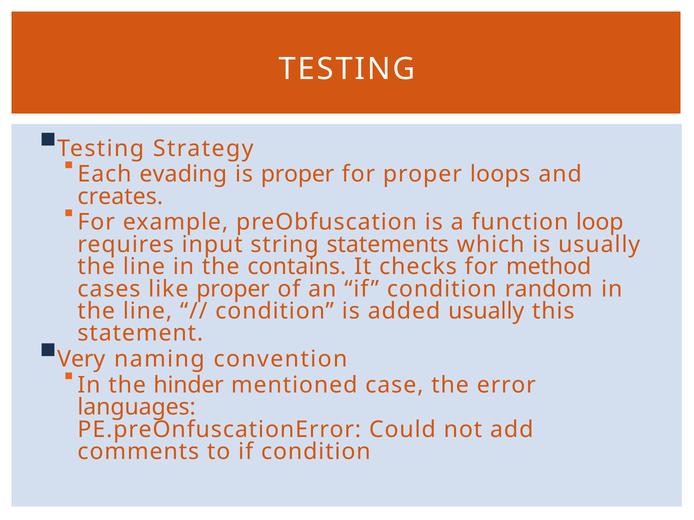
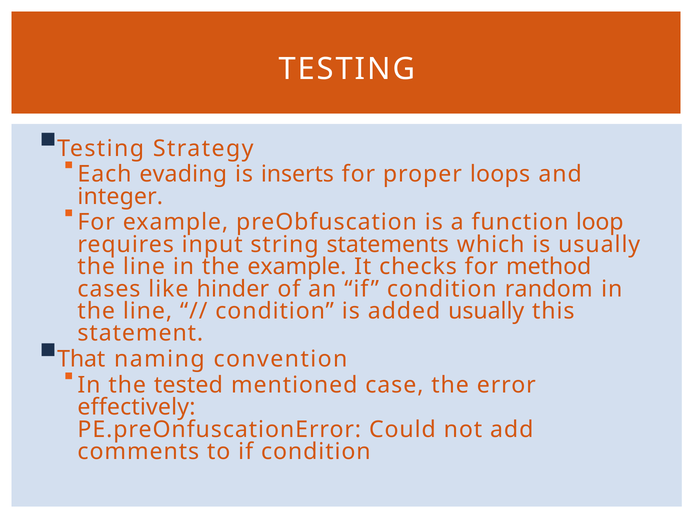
is proper: proper -> inserts
creates: creates -> integer
the contains: contains -> example
like proper: proper -> hinder
Very: Very -> That
hinder: hinder -> tested
languages: languages -> effectively
